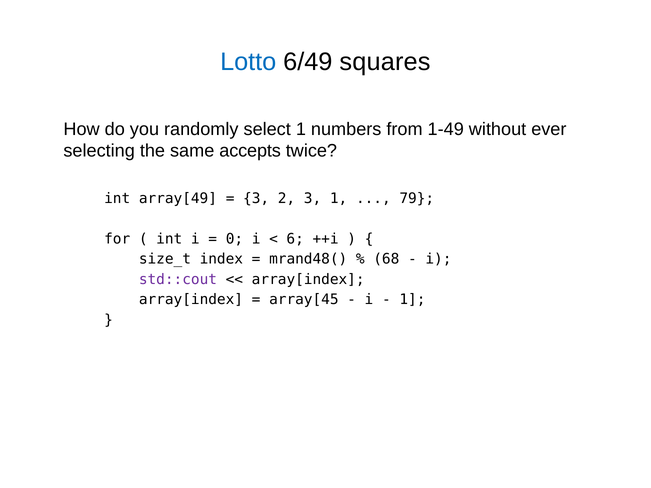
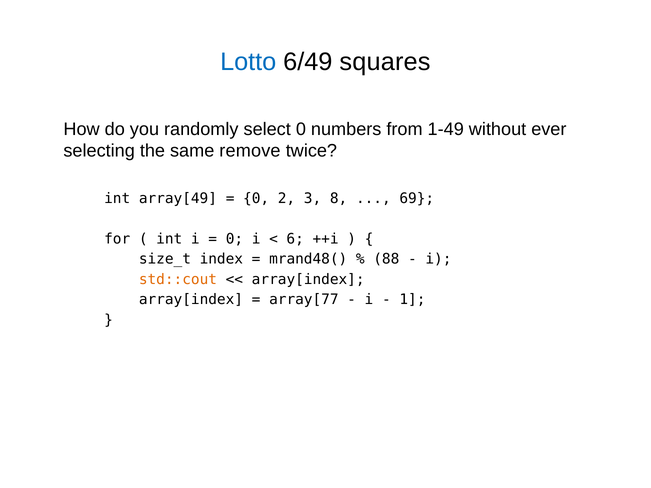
select 1: 1 -> 0
accepts: accepts -> remove
3 at (256, 199): 3 -> 0
3 1: 1 -> 8
79: 79 -> 69
68: 68 -> 88
std::cout colour: purple -> orange
array[45: array[45 -> array[77
